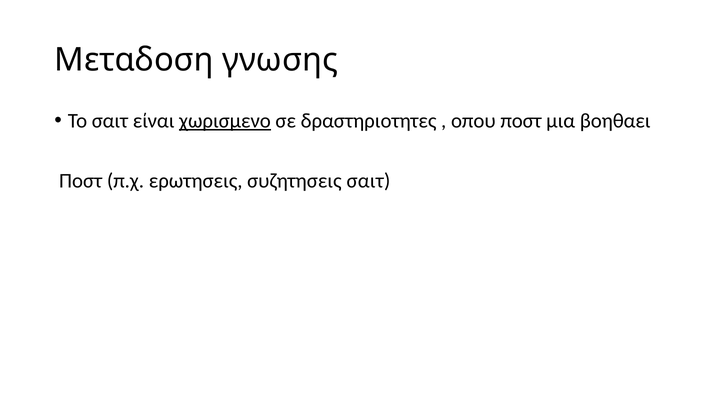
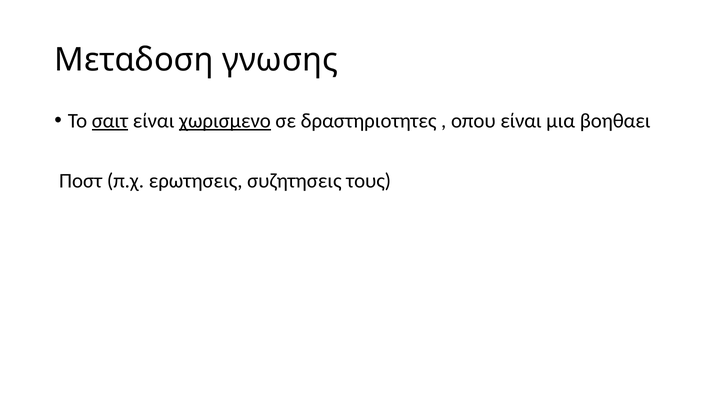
σαιτ at (110, 121) underline: none -> present
οπου ποστ: ποστ -> είναι
συζητησεις σαιτ: σαιτ -> τους
